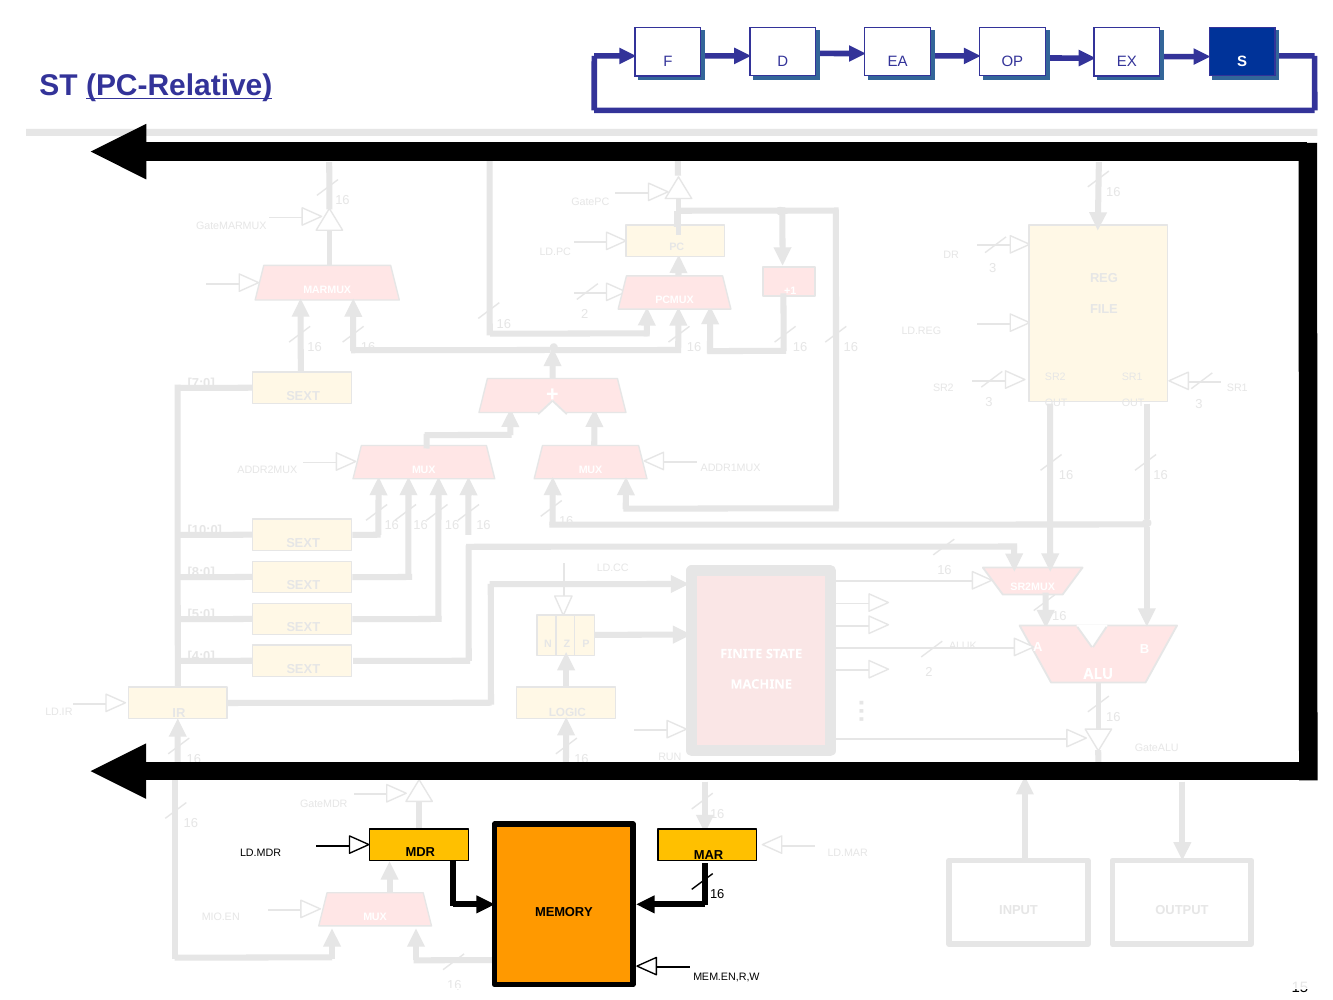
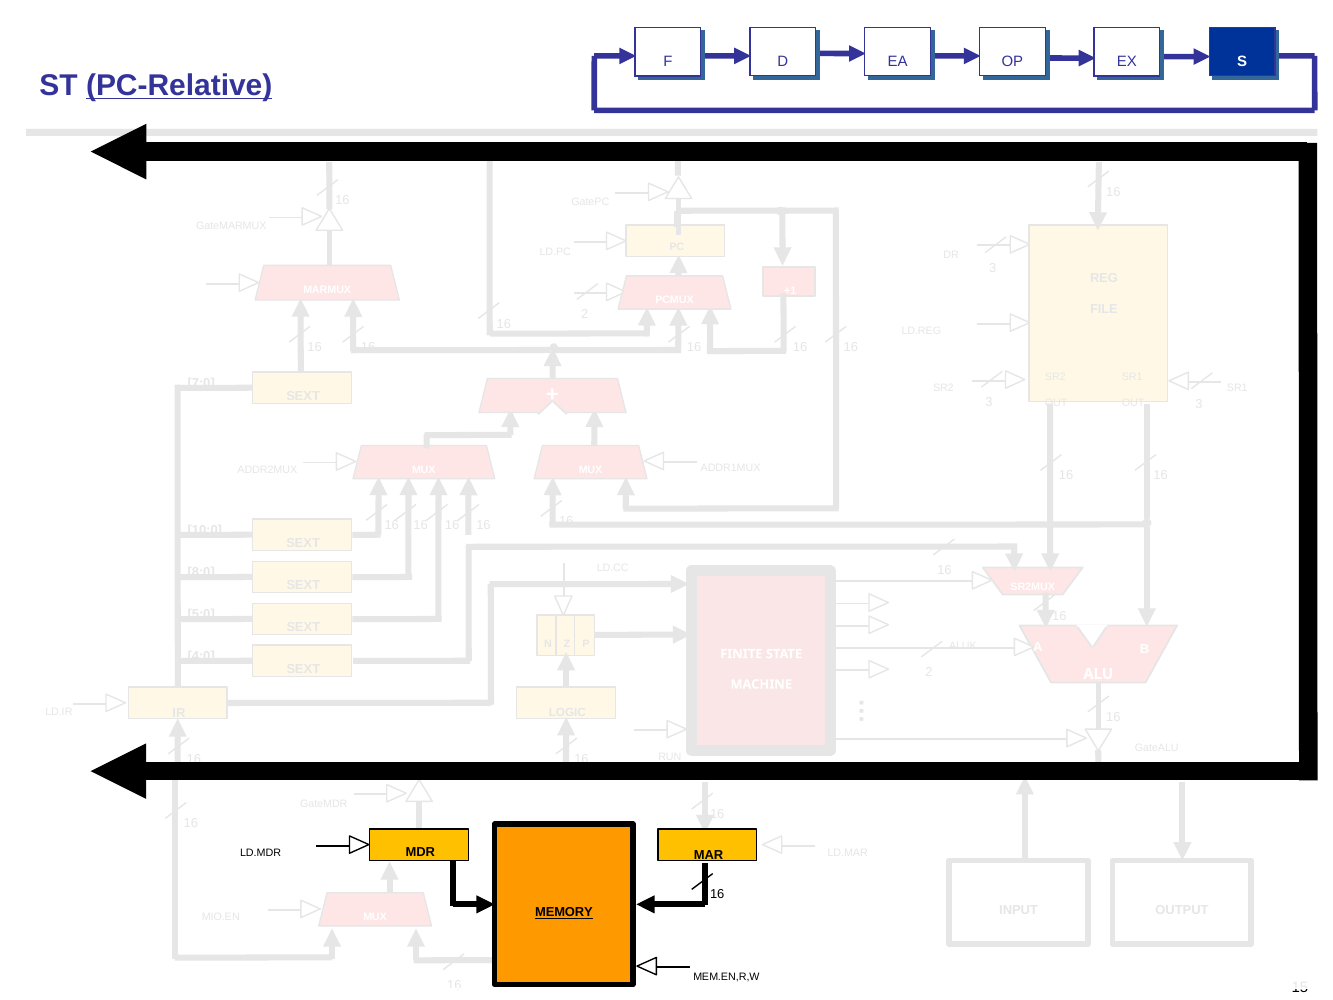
MEMORY underline: none -> present
